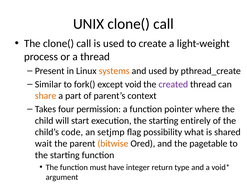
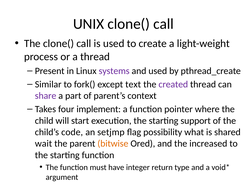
systems colour: orange -> purple
void: void -> text
share colour: orange -> purple
permission: permission -> implement
entirely: entirely -> support
pagetable: pagetable -> increased
